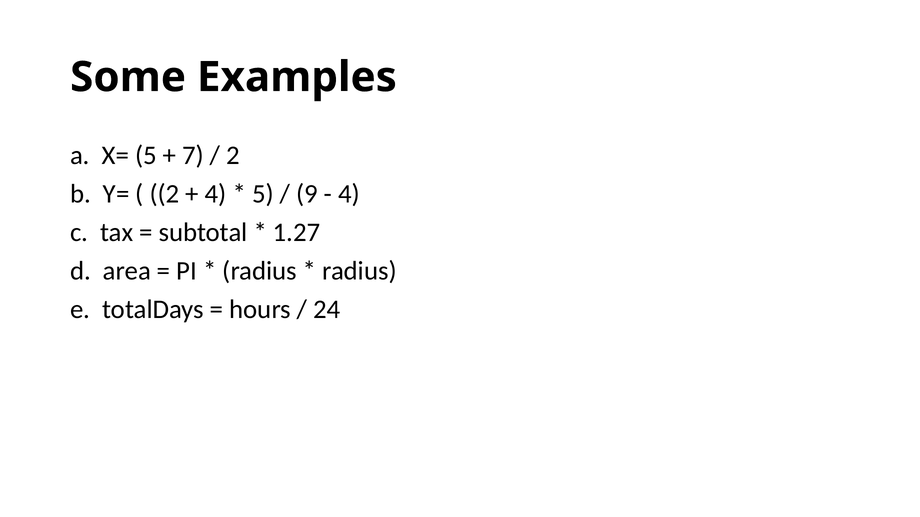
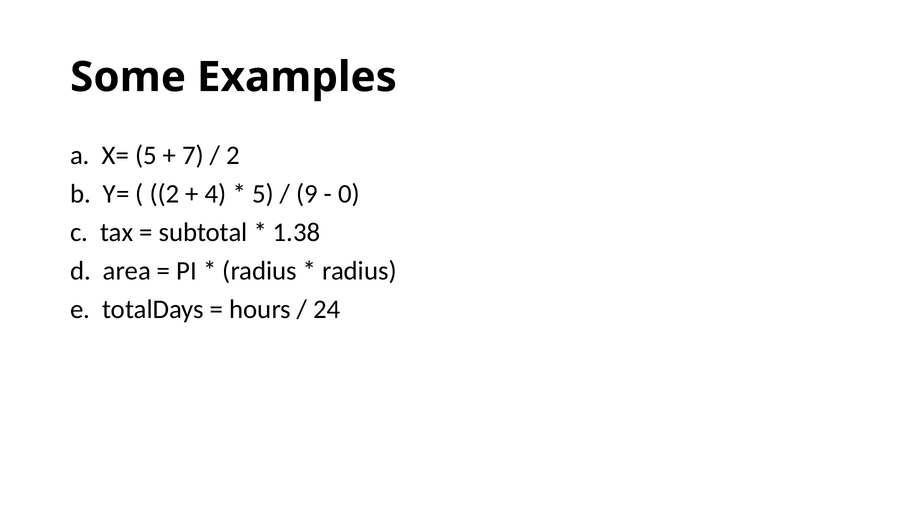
4 at (349, 194): 4 -> 0
1.27: 1.27 -> 1.38
